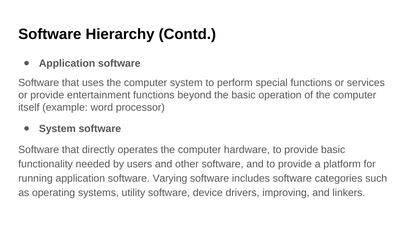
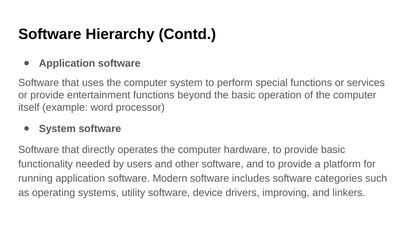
Varying: Varying -> Modern
